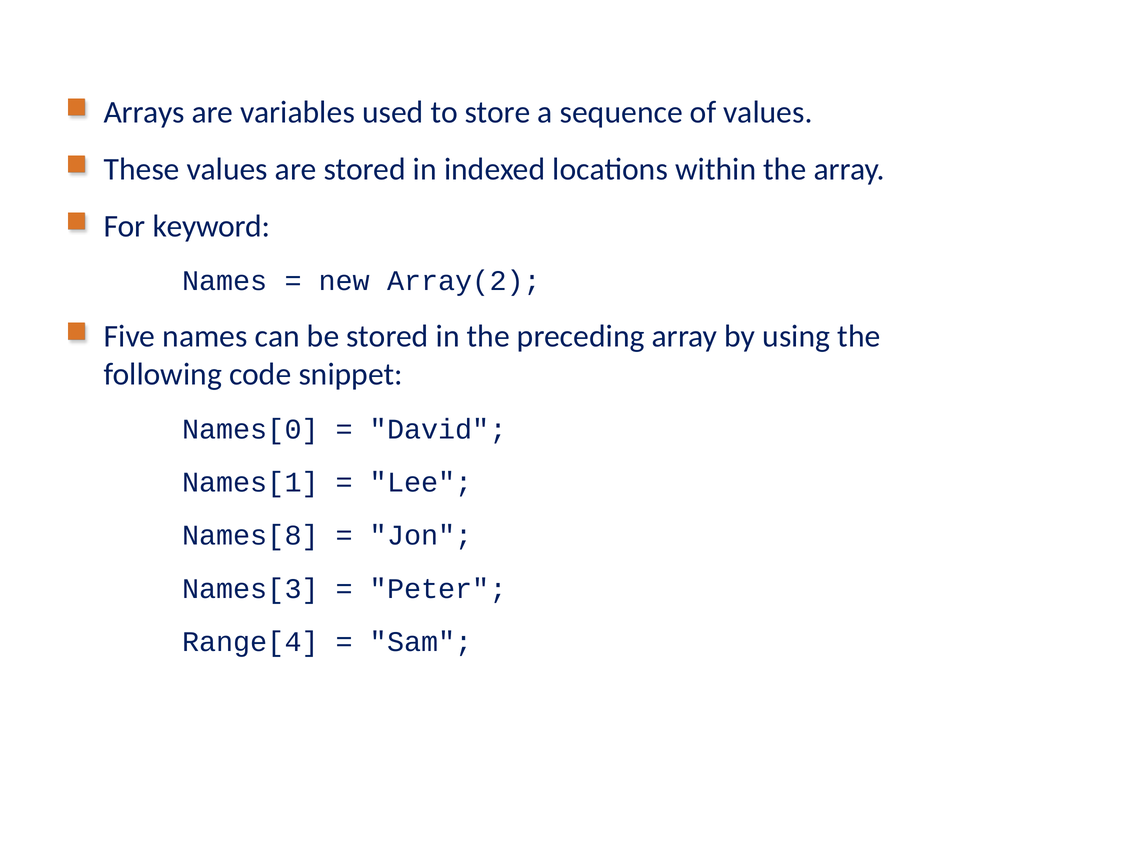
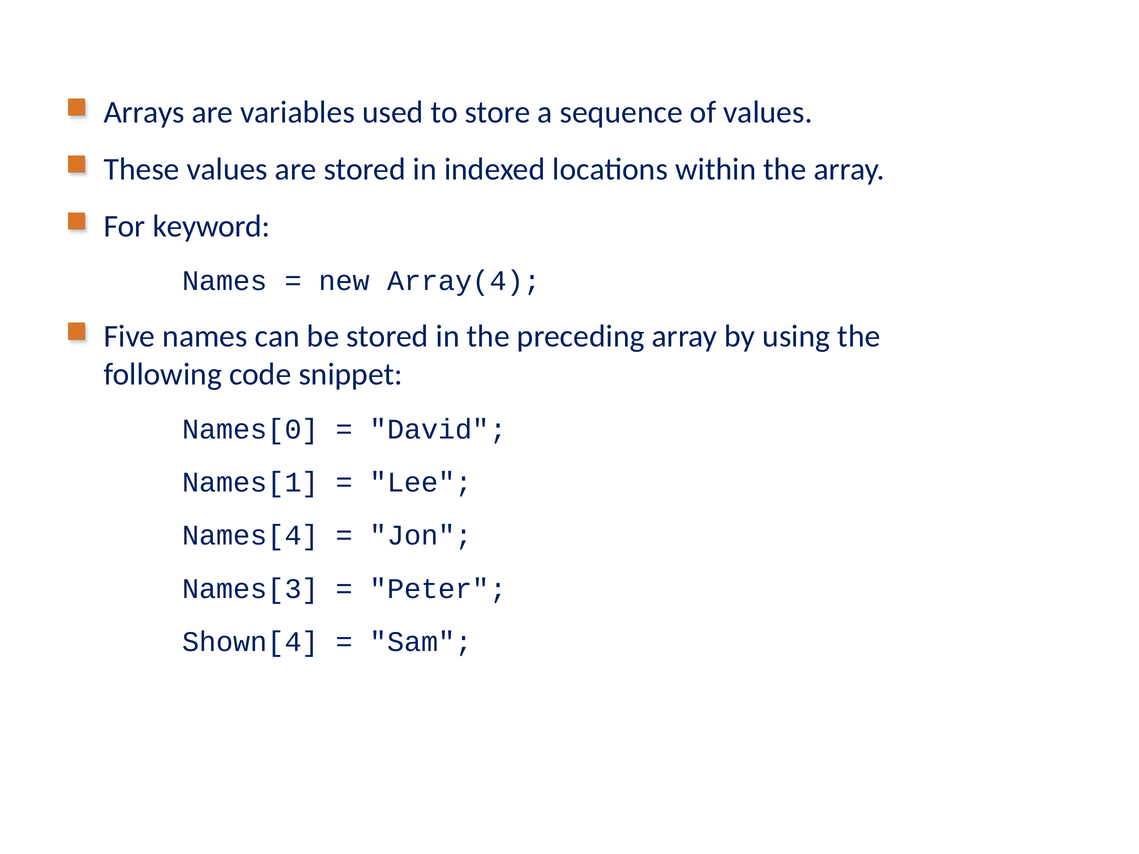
Array(2: Array(2 -> Array(4
Names[8: Names[8 -> Names[4
Range[4: Range[4 -> Shown[4
